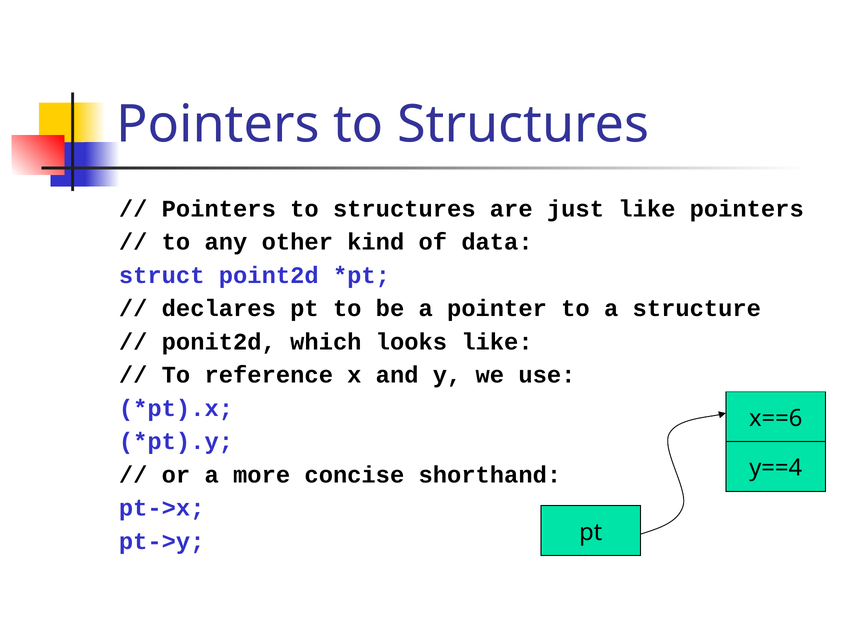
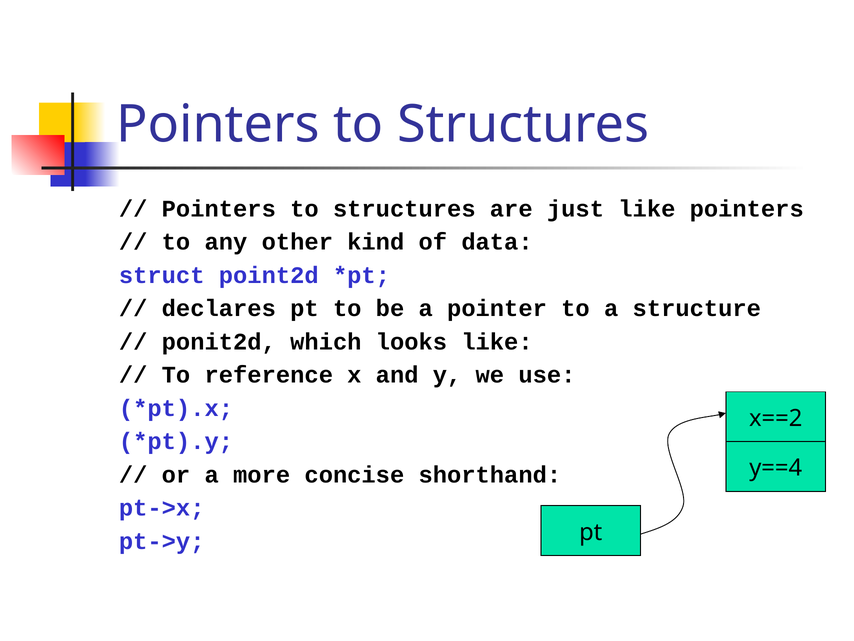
x==6: x==6 -> x==2
